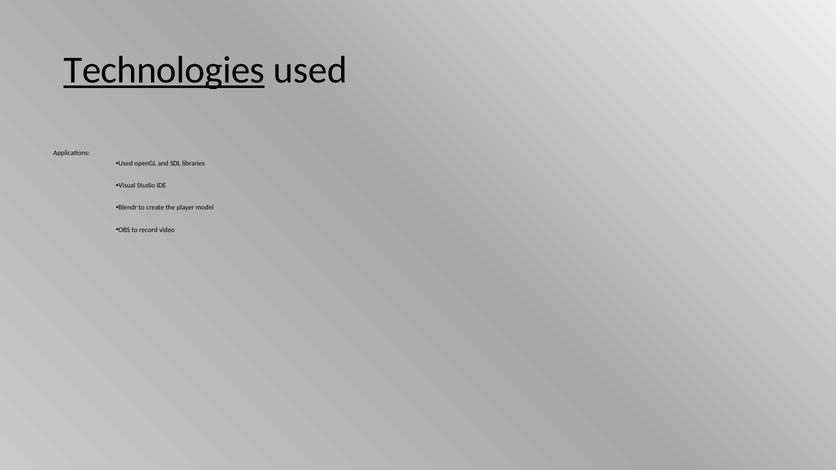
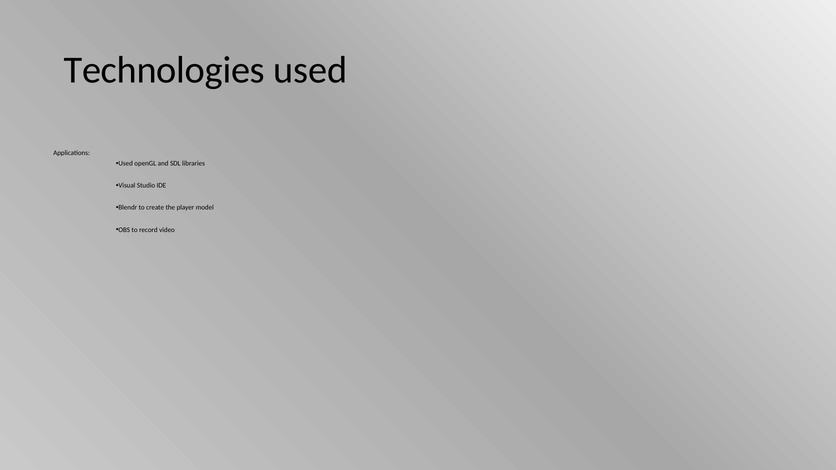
Technologies underline: present -> none
